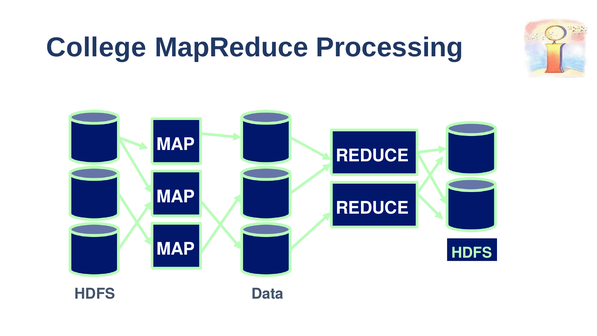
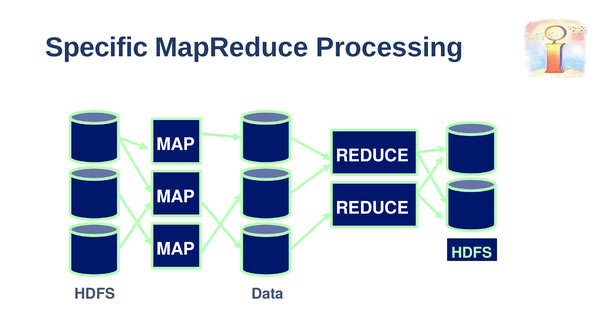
College: College -> Specific
